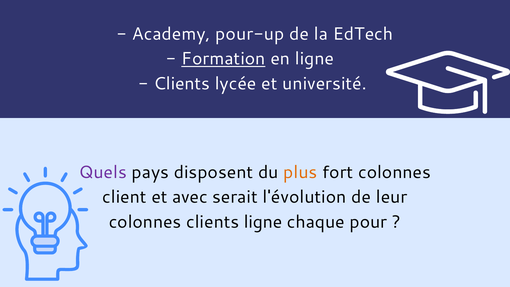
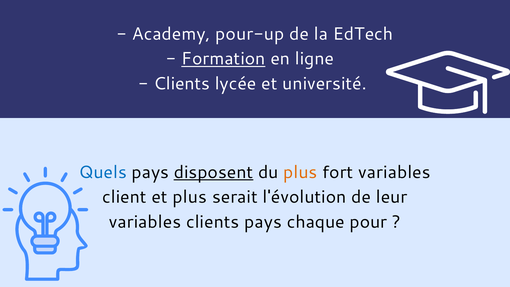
Quels colour: purple -> blue
disposent underline: none -> present
fort colonnes: colonnes -> variables
et avec: avec -> plus
colonnes at (145, 222): colonnes -> variables
clients ligne: ligne -> pays
